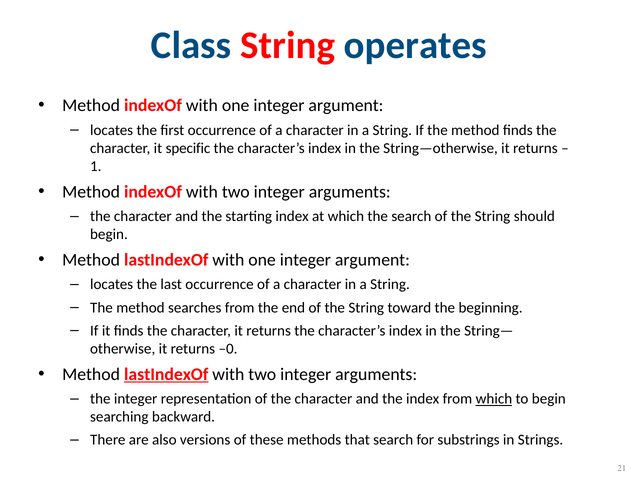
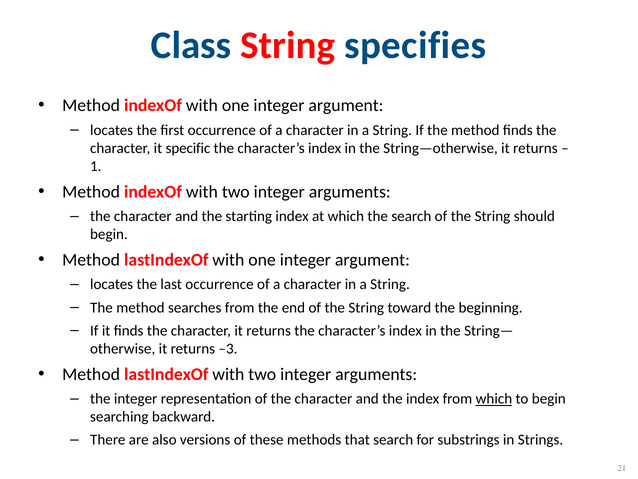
operates: operates -> specifies
–0: –0 -> –3
lastIndexOf at (166, 374) underline: present -> none
